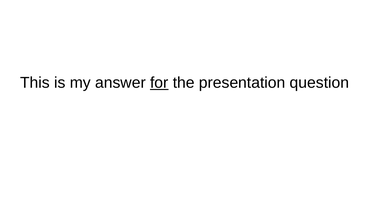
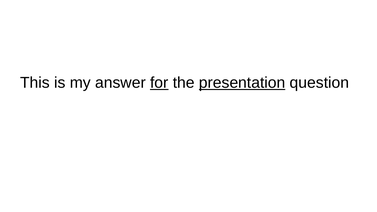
presentation underline: none -> present
